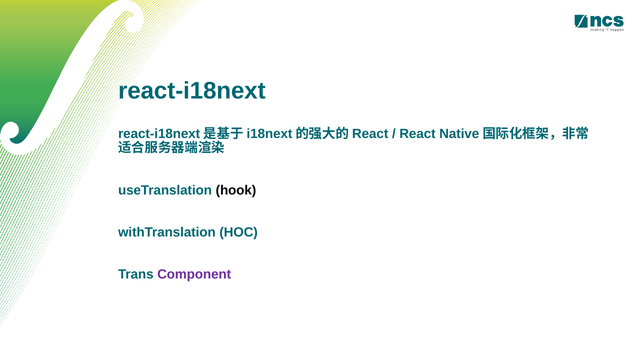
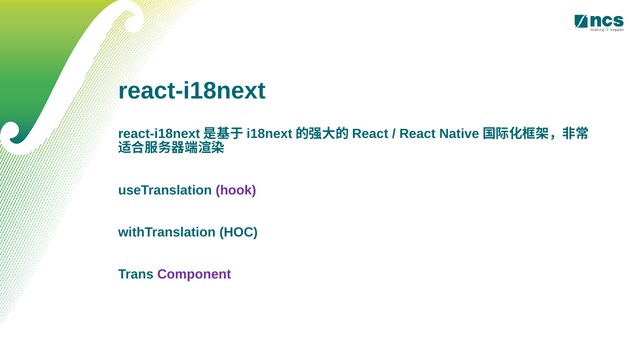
hook colour: black -> purple
